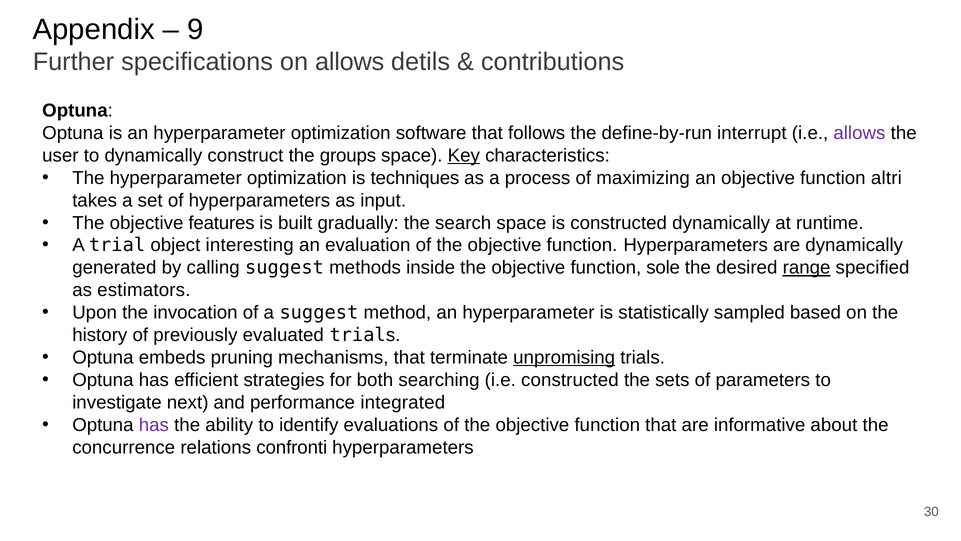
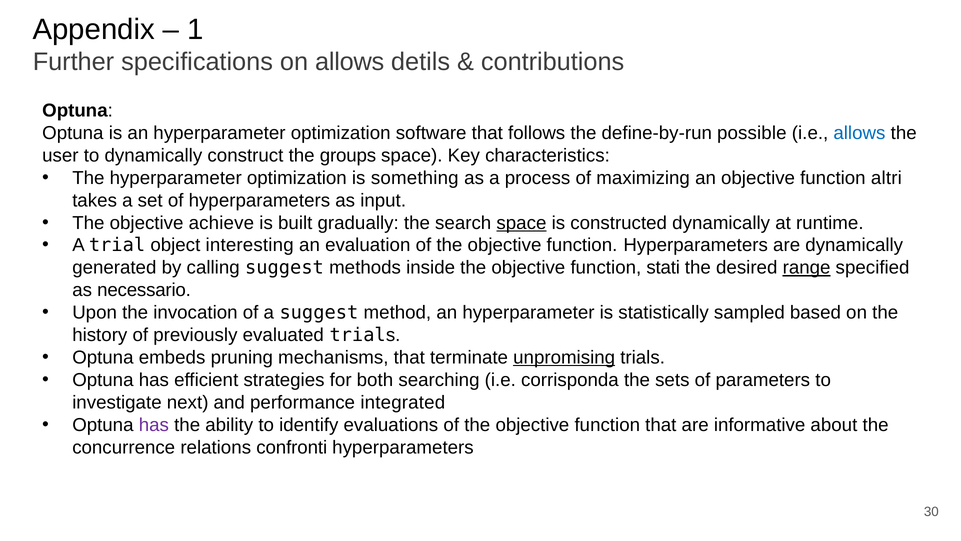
9: 9 -> 1
interrupt: interrupt -> possible
allows at (859, 133) colour: purple -> blue
Key underline: present -> none
techniques: techniques -> something
features: features -> achieve
space at (521, 223) underline: none -> present
sole: sole -> stati
estimators: estimators -> necessario
i.e constructed: constructed -> corrisponda
